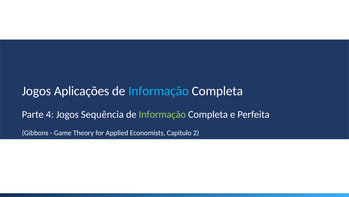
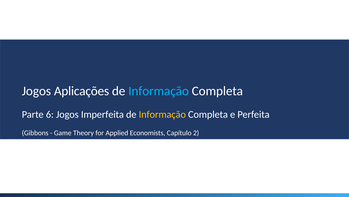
4: 4 -> 6
Sequência: Sequência -> Imperfeita
Informação at (162, 114) colour: light green -> yellow
